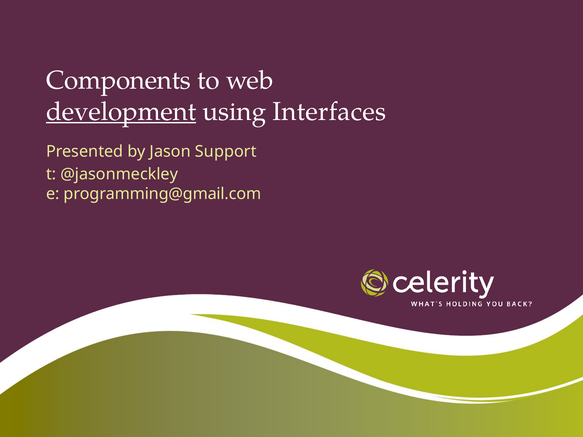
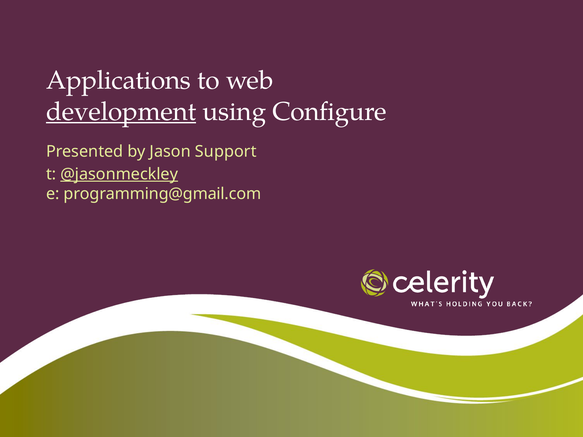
Components: Components -> Applications
Interfaces: Interfaces -> Configure
@jasonmeckley underline: none -> present
